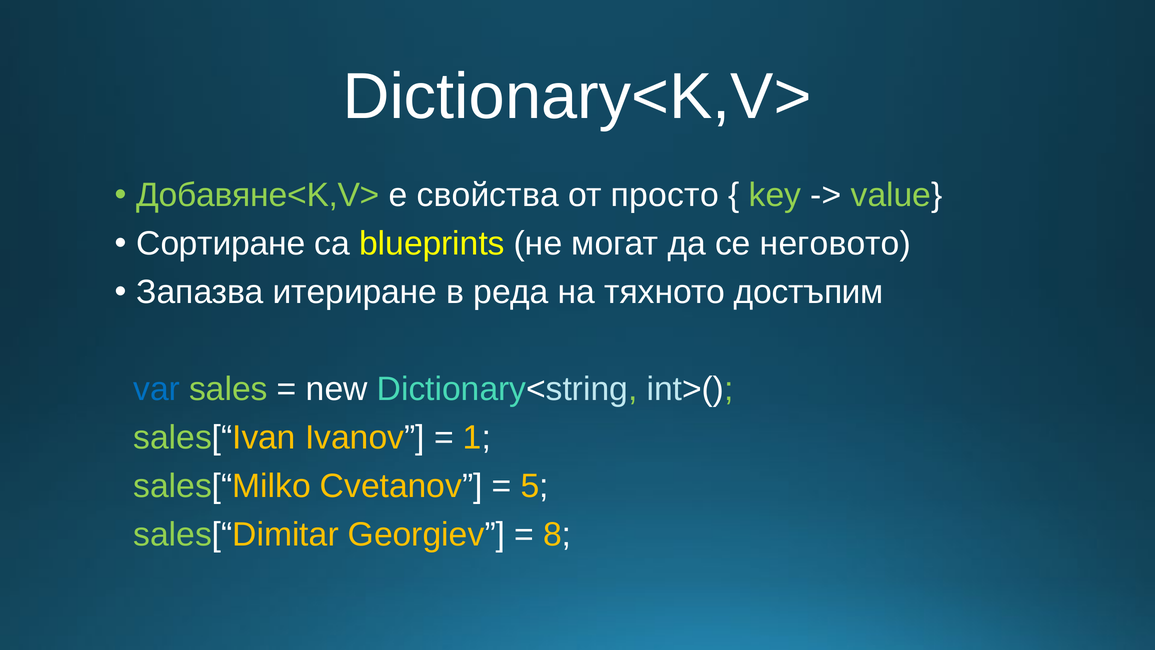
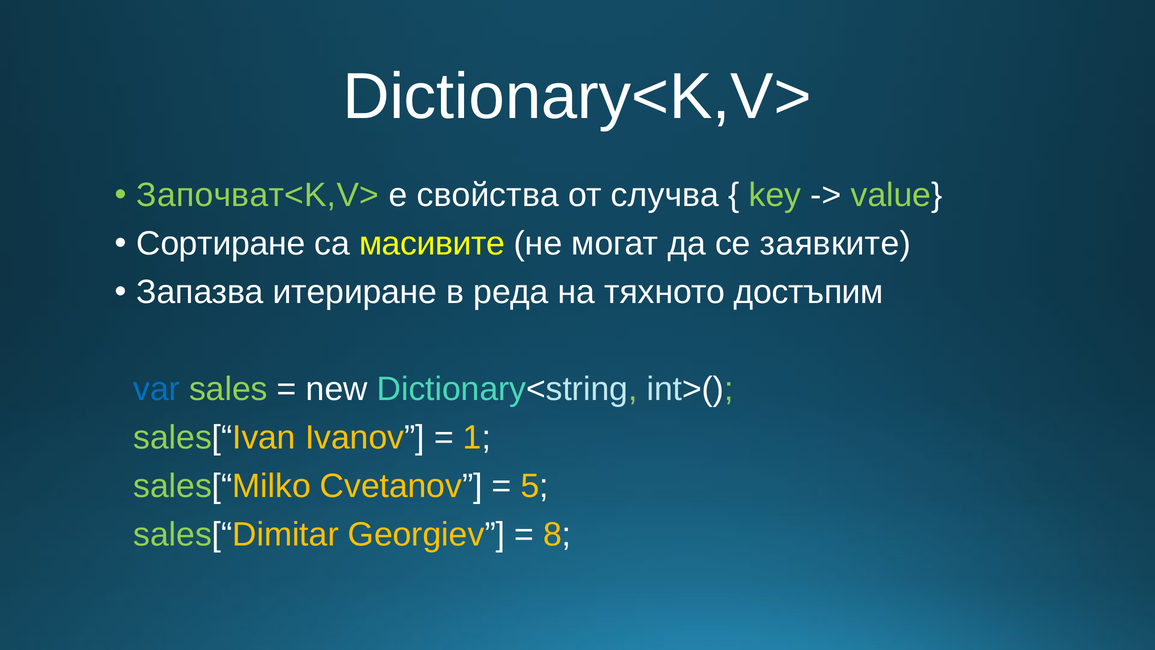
Добавяне<K,V>: Добавяне<K,V> -> Започват<K,V>
просто: просто -> случва
blueprints: blueprints -> масивите
неговото: неговото -> заявките
